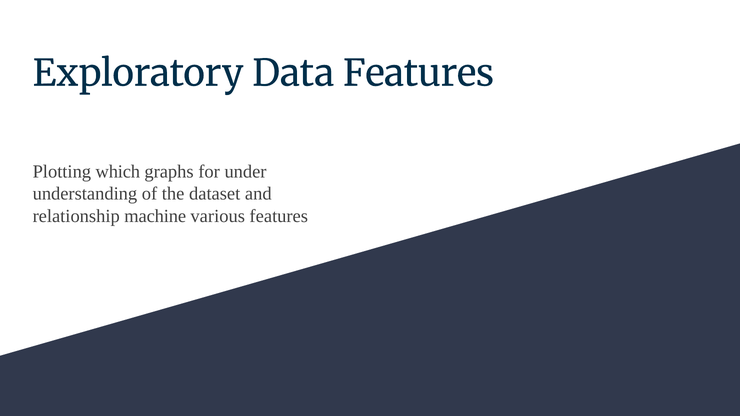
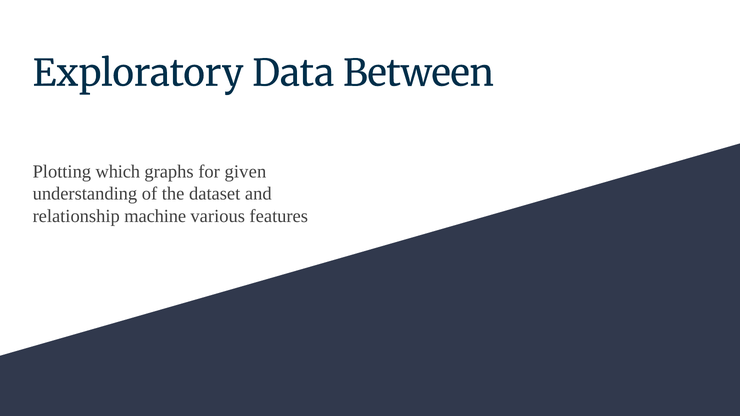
Data Features: Features -> Between
under: under -> given
